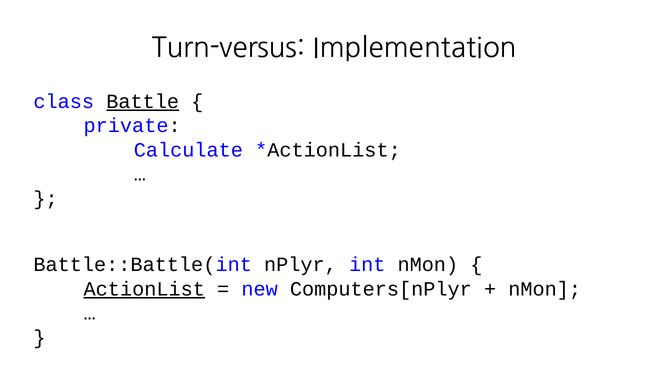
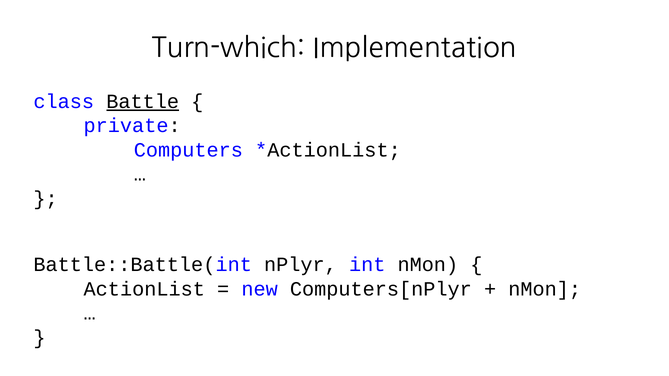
Turn-versus: Turn-versus -> Turn-which
Calculate: Calculate -> Computers
ActionList underline: present -> none
